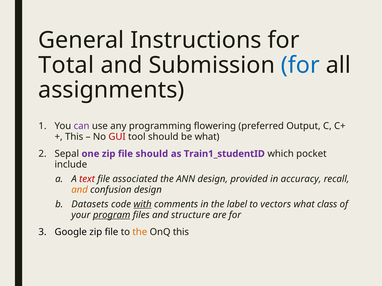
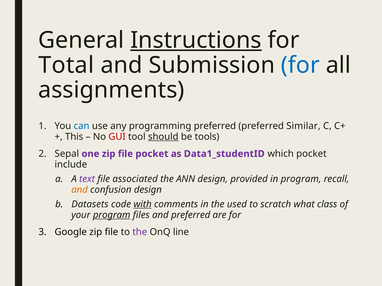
Instructions underline: none -> present
can colour: purple -> blue
programming flowering: flowering -> preferred
Output: Output -> Similar
should at (163, 137) underline: none -> present
be what: what -> tools
file should: should -> pocket
Train1_studentID: Train1_studentID -> Data1_studentID
text colour: red -> purple
in accuracy: accuracy -> program
label: label -> used
vectors: vectors -> scratch
and structure: structure -> preferred
the at (140, 232) colour: orange -> purple
OnQ this: this -> line
